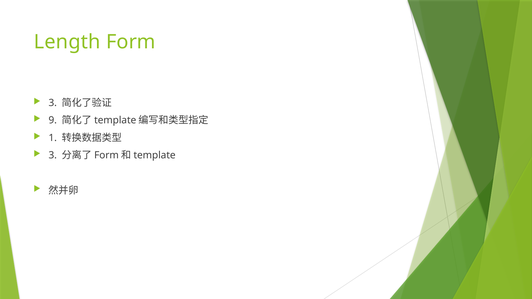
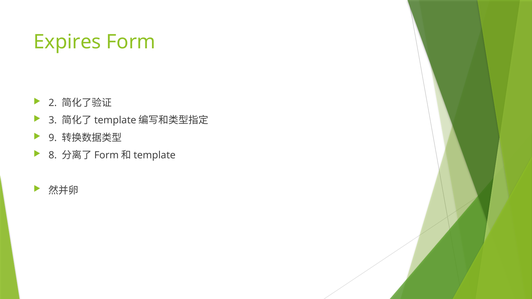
Length: Length -> Expires
3 at (53, 103): 3 -> 2
9: 9 -> 3
1: 1 -> 9
3 at (53, 156): 3 -> 8
